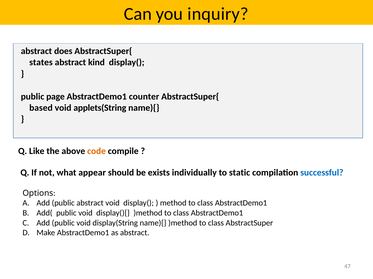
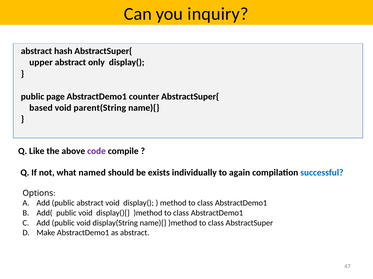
does: does -> hash
states: states -> upper
kind: kind -> only
applets(String: applets(String -> parent(String
code colour: orange -> purple
appear: appear -> named
static: static -> again
